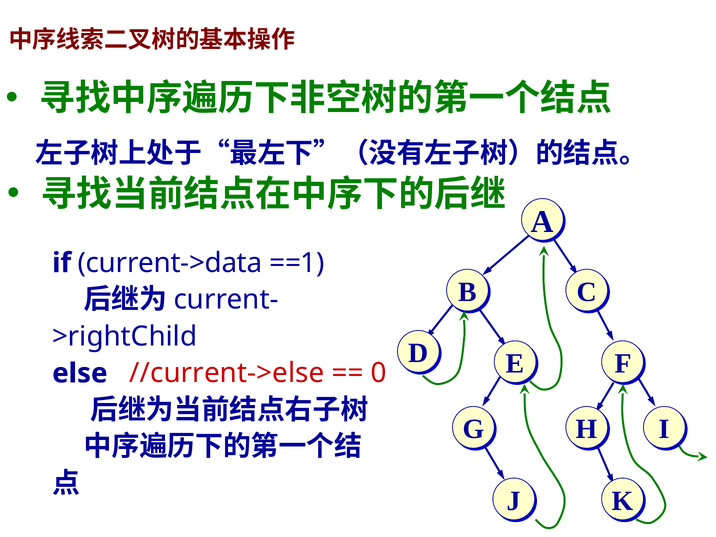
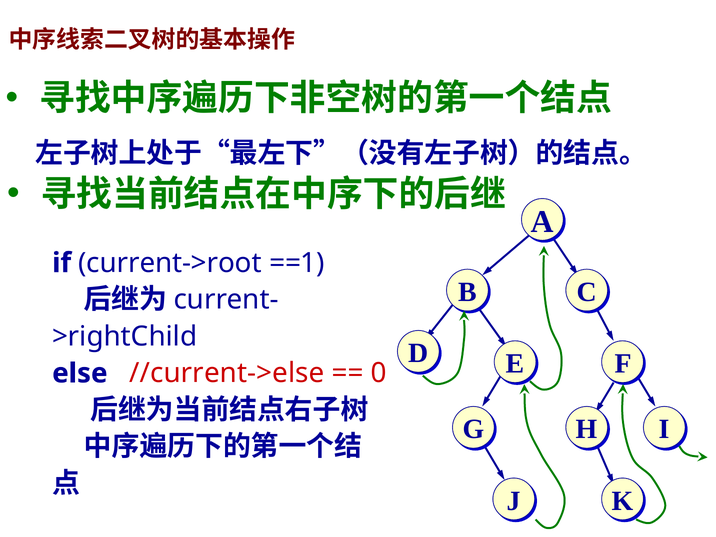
current->data: current->data -> current->root
